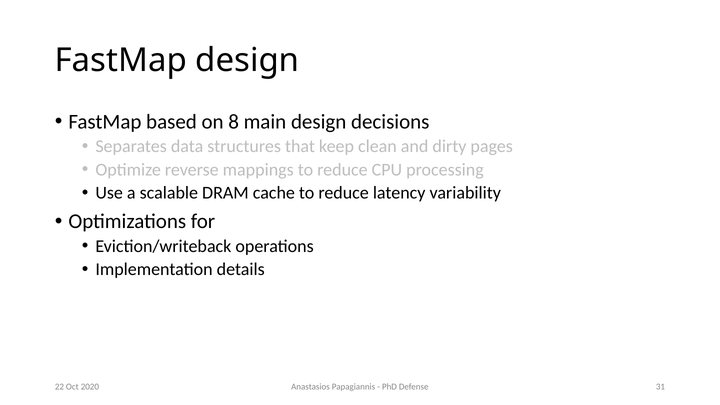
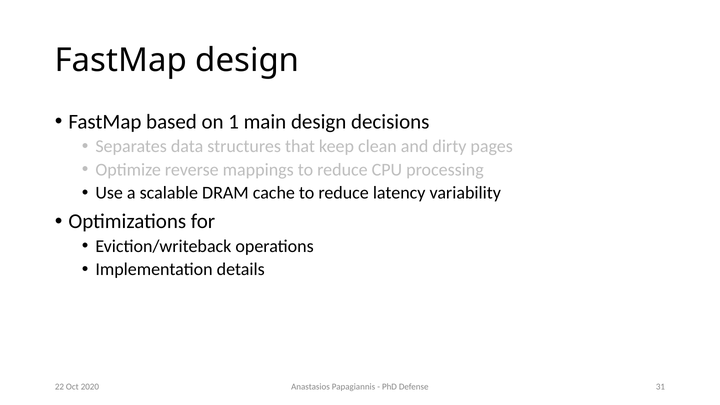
8: 8 -> 1
